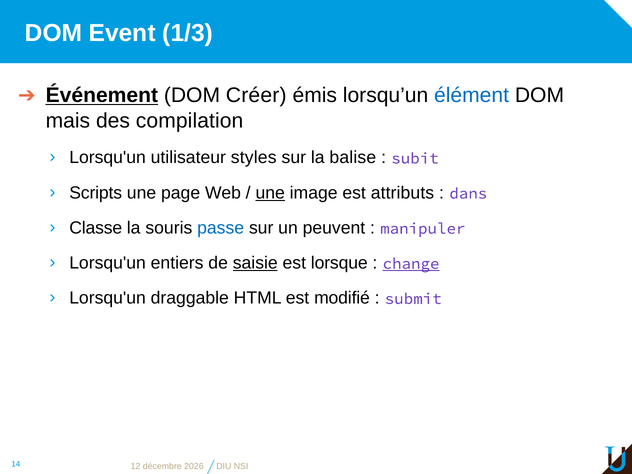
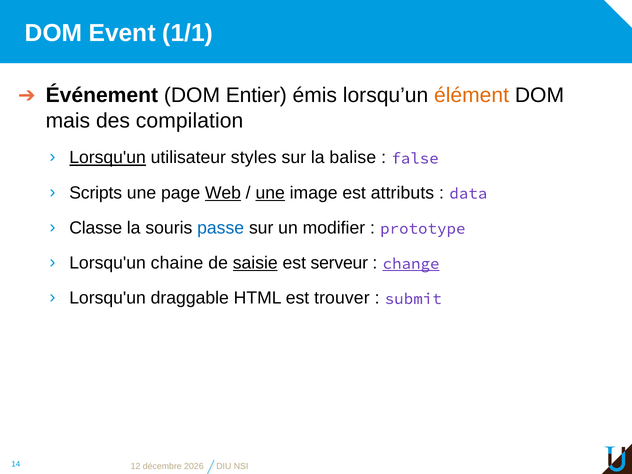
1/3: 1/3 -> 1/1
Événement underline: present -> none
Créer: Créer -> Entier
élément colour: blue -> orange
Lorsqu'un at (108, 158) underline: none -> present
subit: subit -> false
Web underline: none -> present
dans: dans -> data
peuvent: peuvent -> modifier
manipuler: manipuler -> prototype
entiers: entiers -> chaine
lorsque: lorsque -> serveur
modifié: modifié -> trouver
